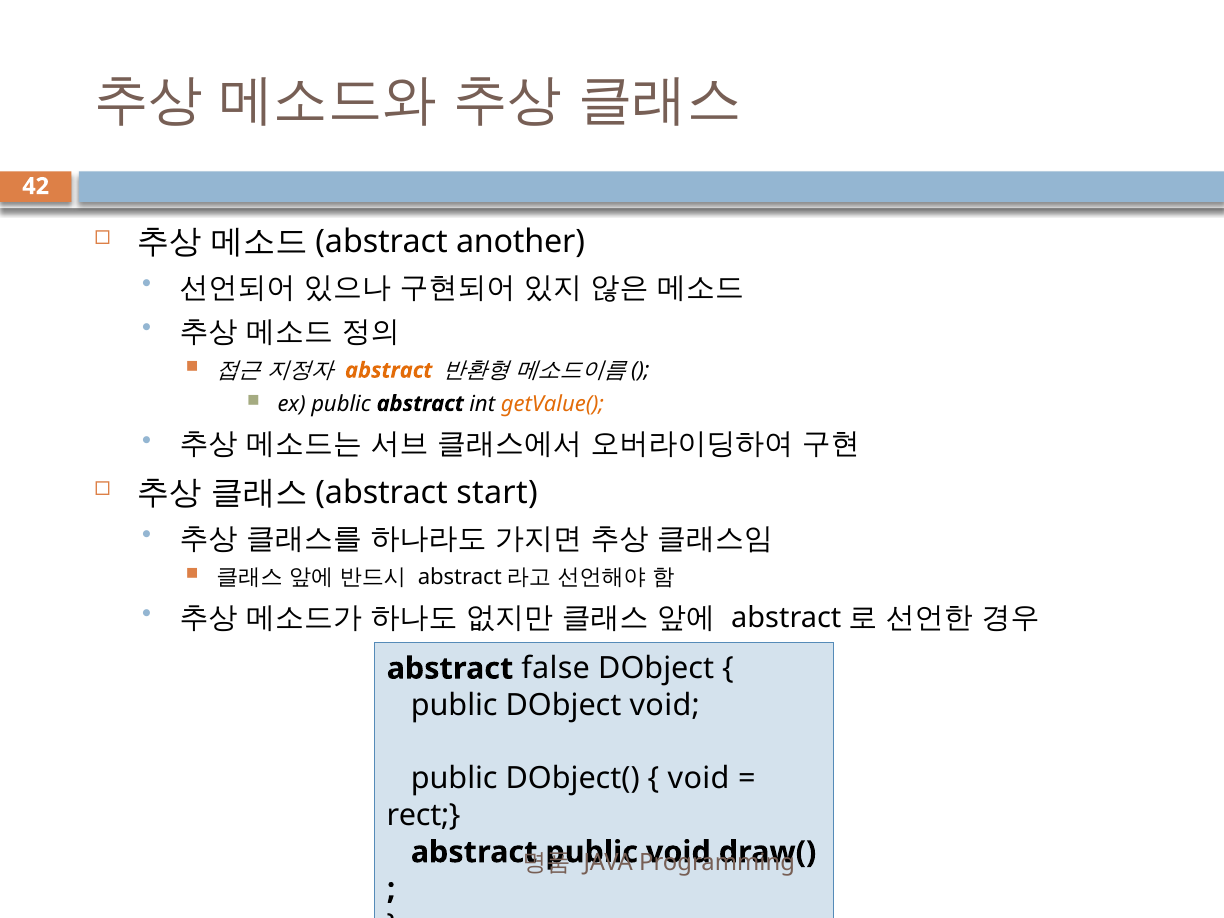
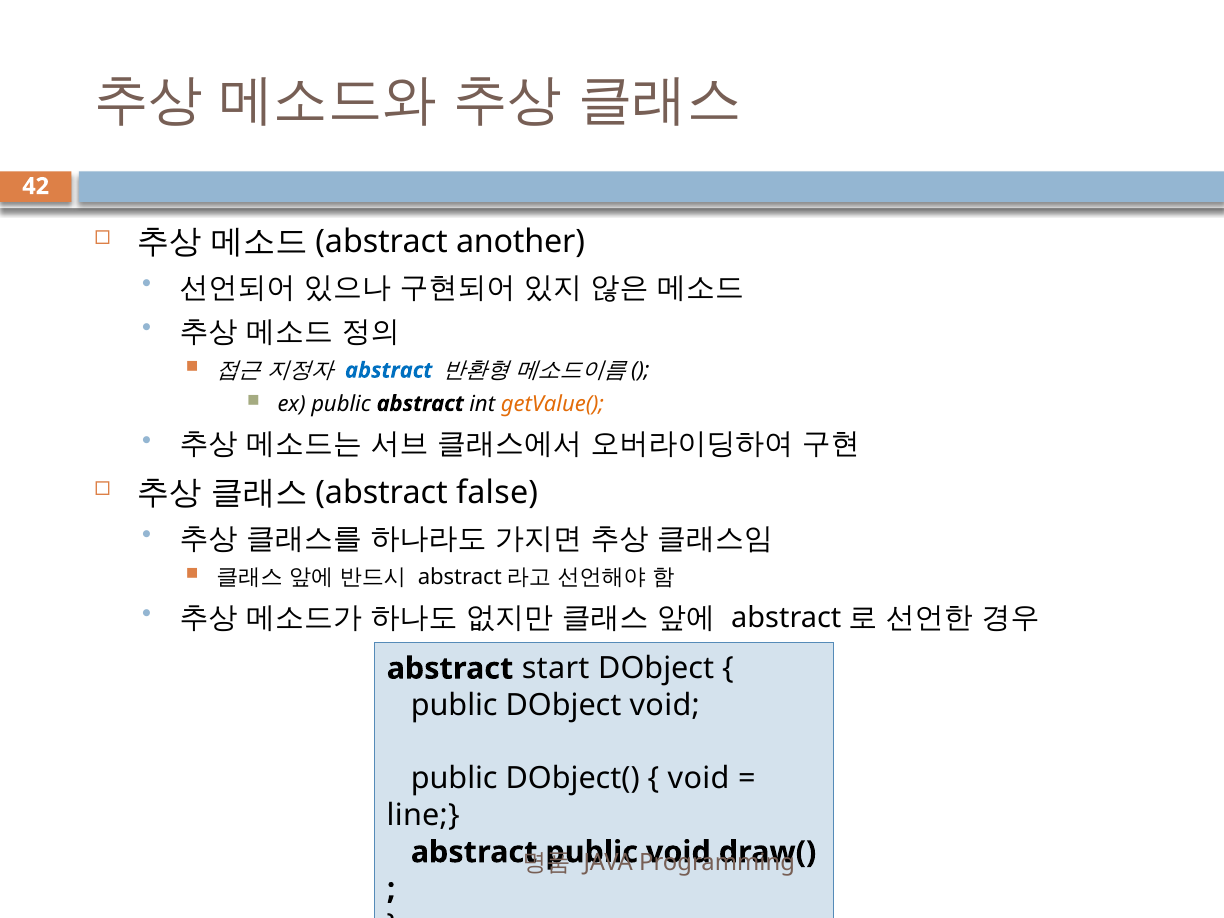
abstract at (389, 370) colour: orange -> blue
start: start -> false
false: false -> start
rect: rect -> line
